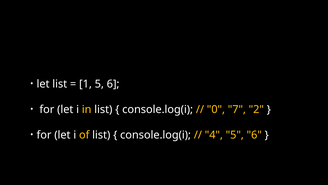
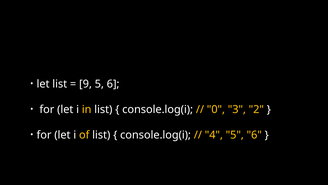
1: 1 -> 9
7: 7 -> 3
